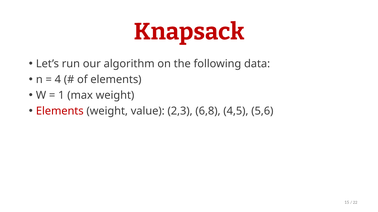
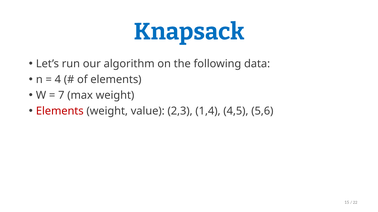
Knapsack colour: red -> blue
1: 1 -> 7
6,8: 6,8 -> 1,4
